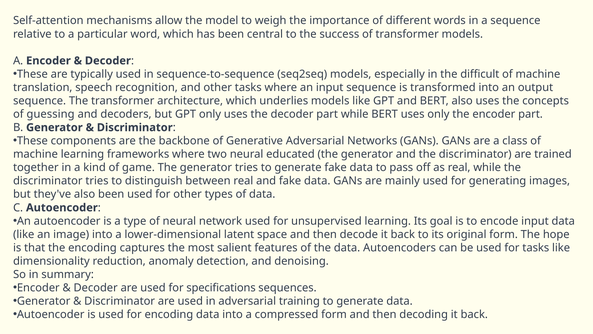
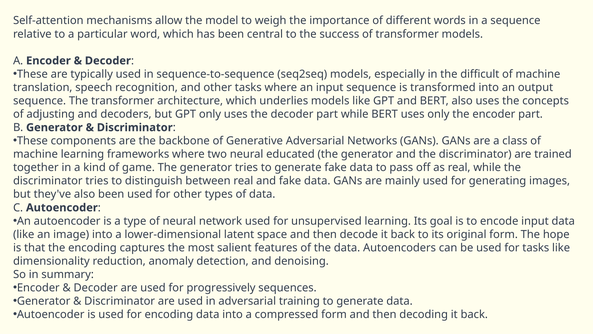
guessing: guessing -> adjusting
specifications: specifications -> progressively
